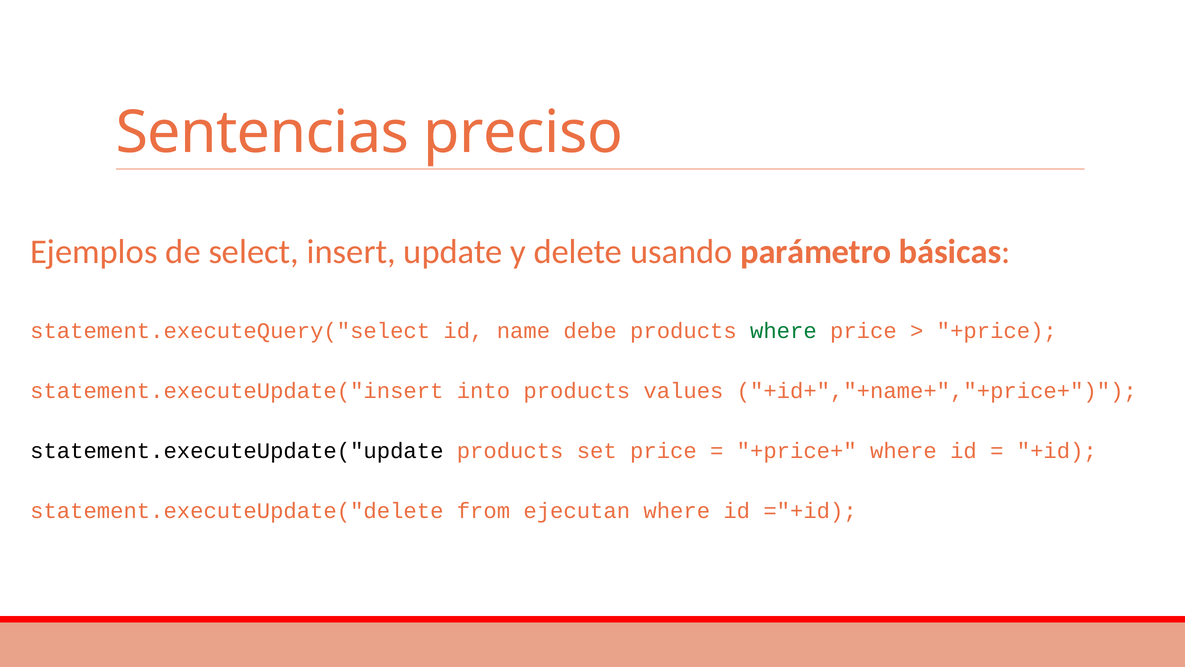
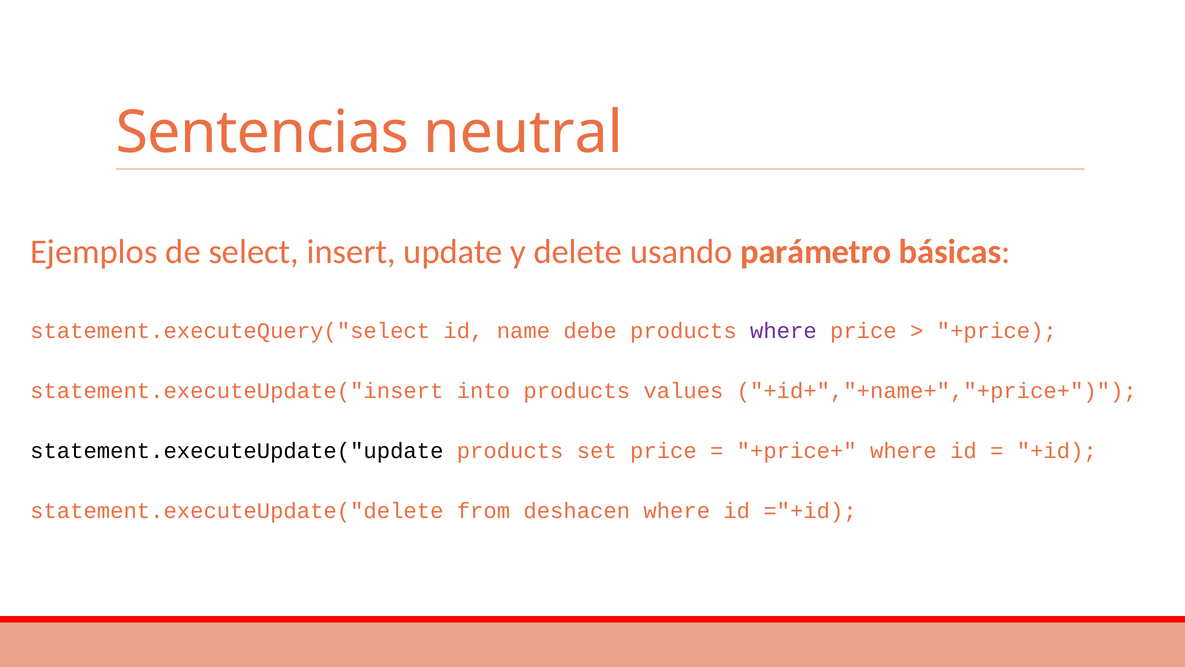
preciso: preciso -> neutral
where at (783, 331) colour: green -> purple
ejecutan: ejecutan -> deshacen
